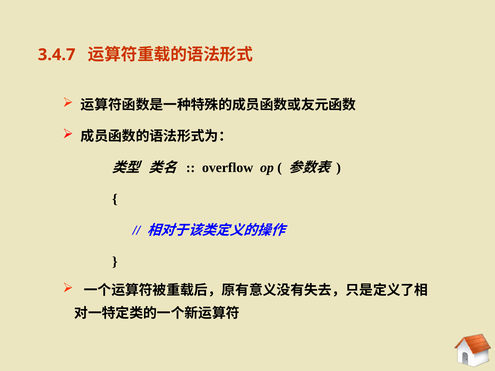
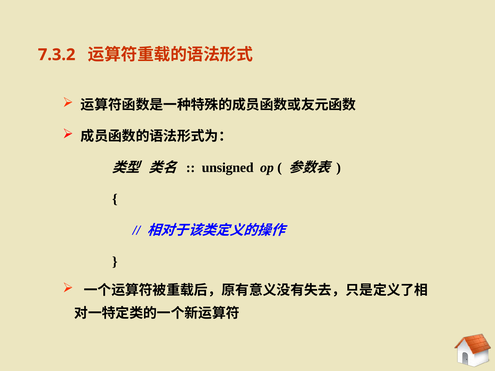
3.4.7: 3.4.7 -> 7.3.2
overflow: overflow -> unsigned
